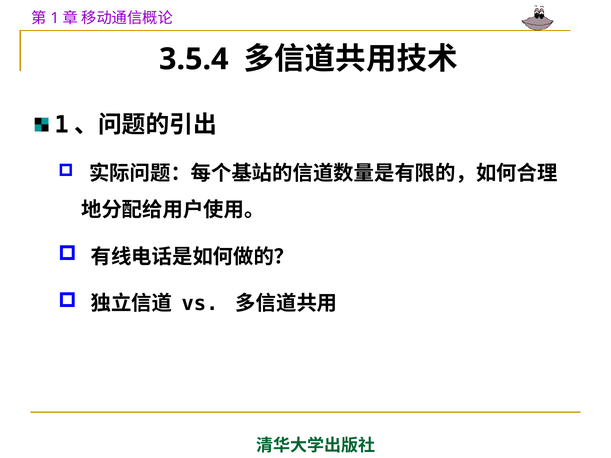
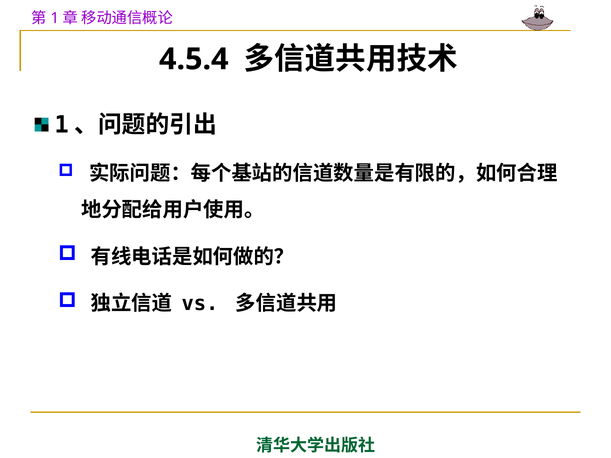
3.5.4: 3.5.4 -> 4.5.4
